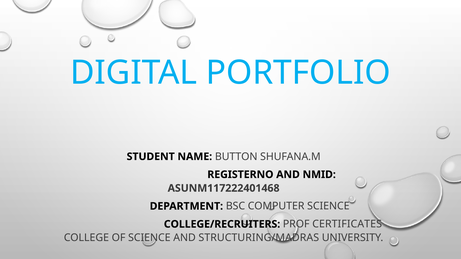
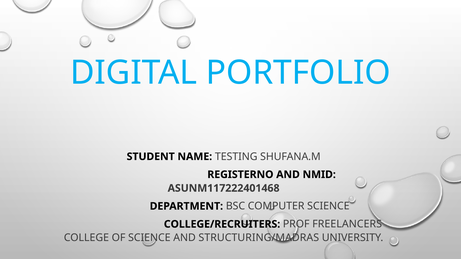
BUTTON: BUTTON -> TESTING
CERTIFICATES: CERTIFICATES -> FREELANCERS
